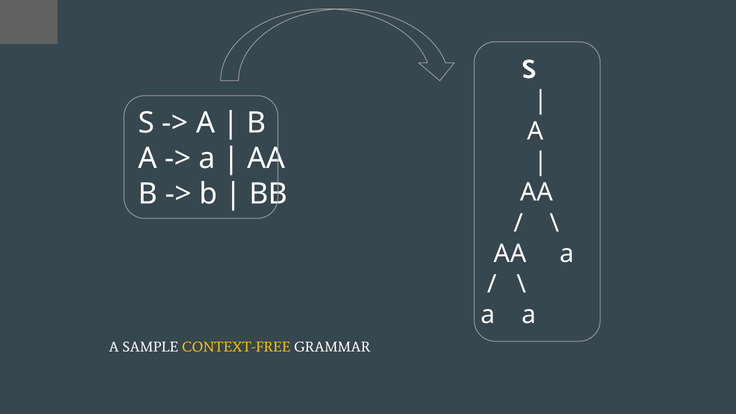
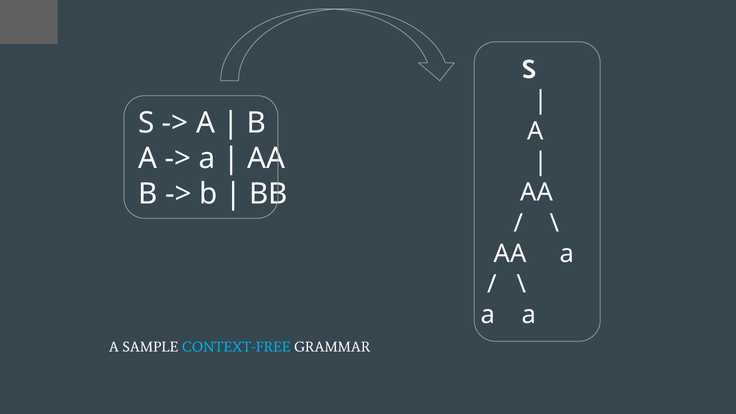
CONTEXT-FREE colour: yellow -> light blue
